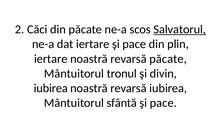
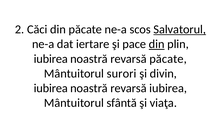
din at (157, 44) underline: none -> present
iertare at (51, 59): iertare -> iubirea
tronul: tronul -> surori
pace at (163, 103): pace -> viaţa
